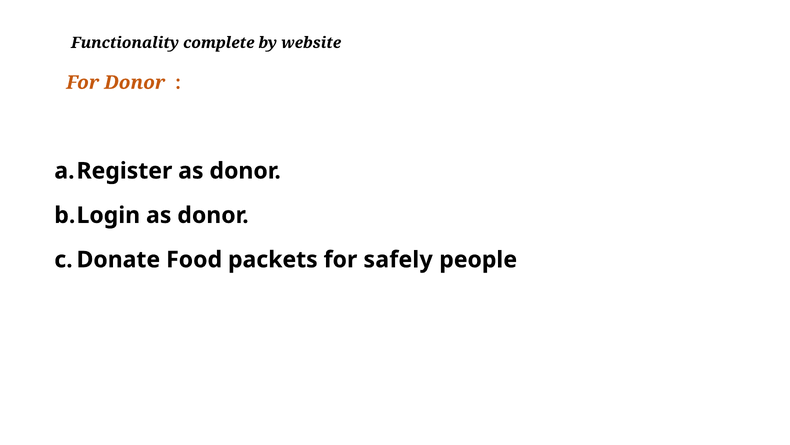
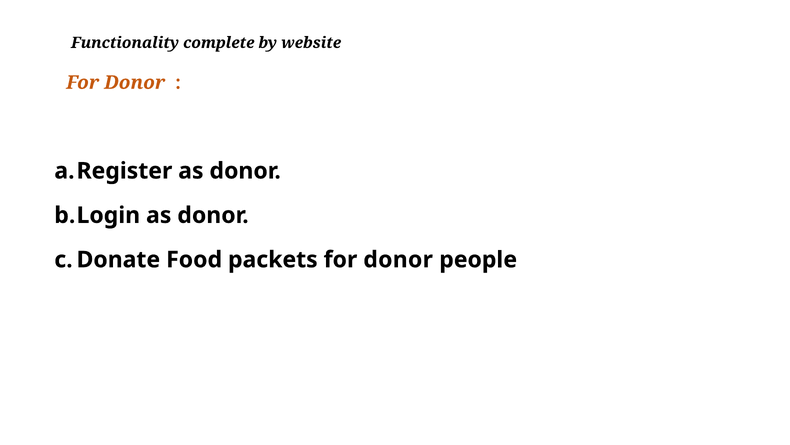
packets for safely: safely -> donor
